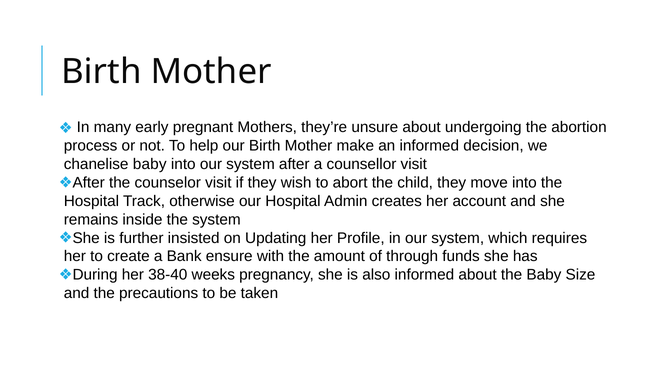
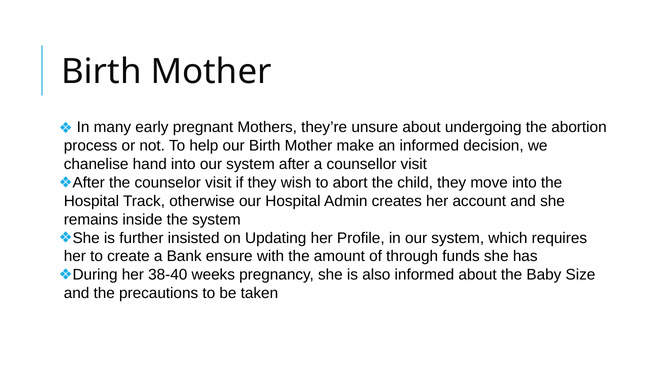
chanelise baby: baby -> hand
